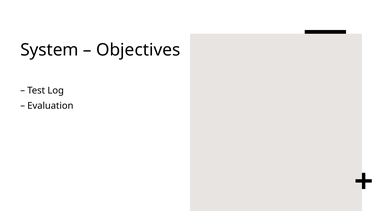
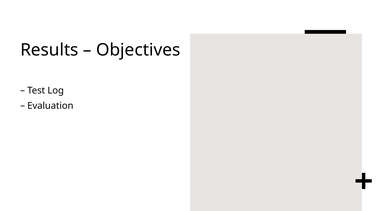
System: System -> Results
